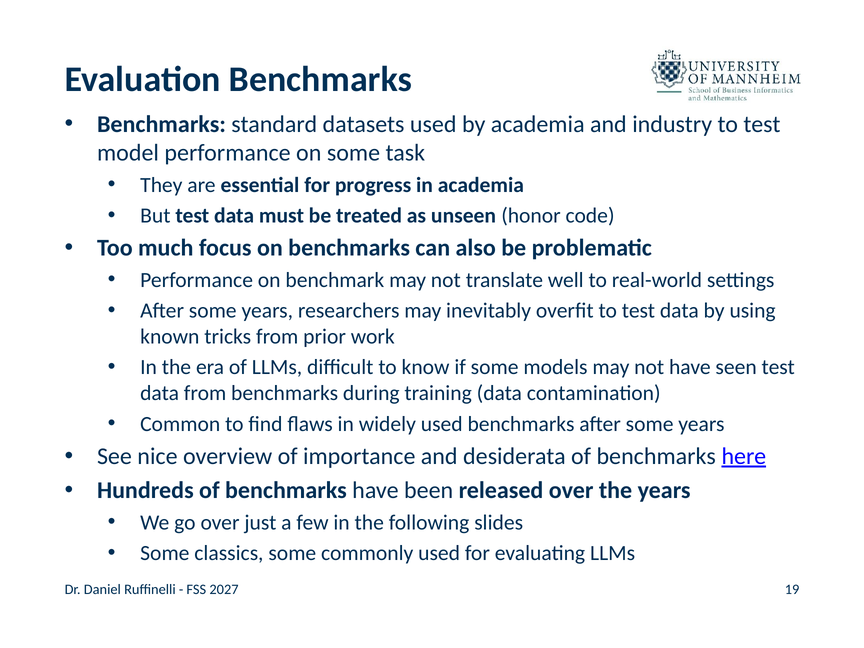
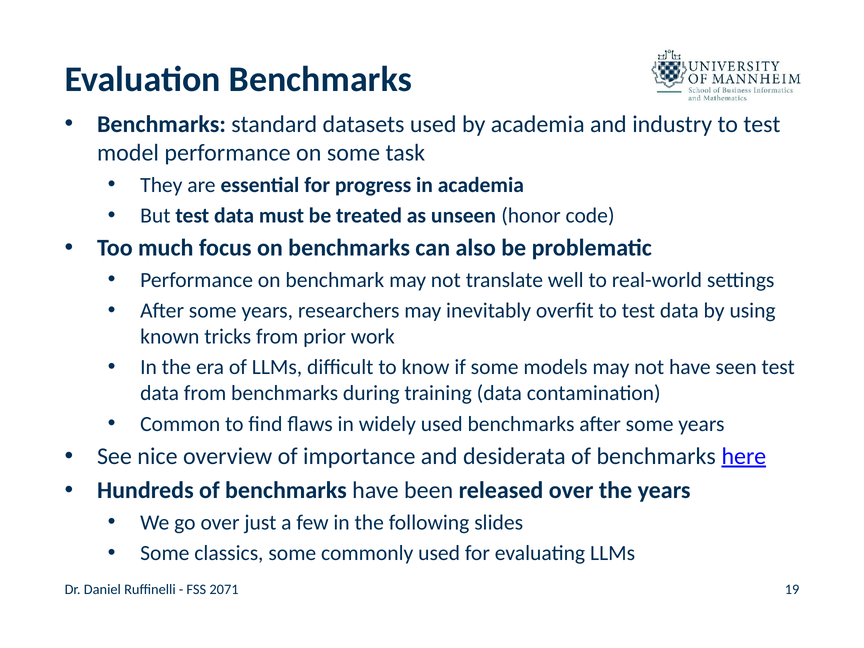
2027: 2027 -> 2071
